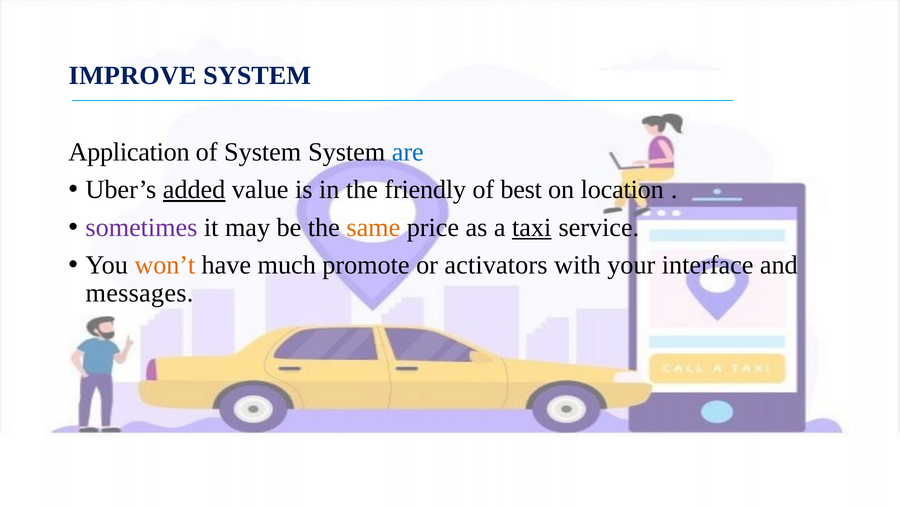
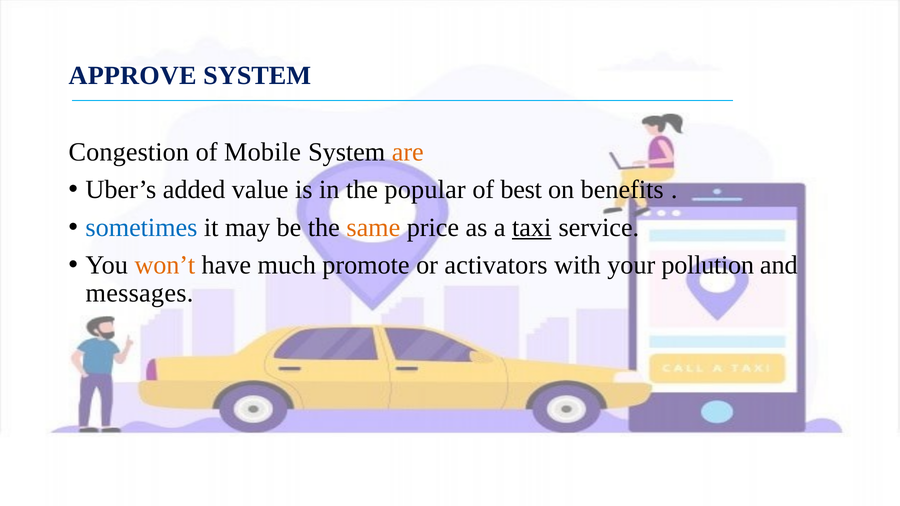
IMPROVE: IMPROVE -> APPROVE
Application: Application -> Congestion
of System: System -> Mobile
are colour: blue -> orange
added underline: present -> none
friendly: friendly -> popular
location: location -> benefits
sometimes colour: purple -> blue
interface: interface -> pollution
